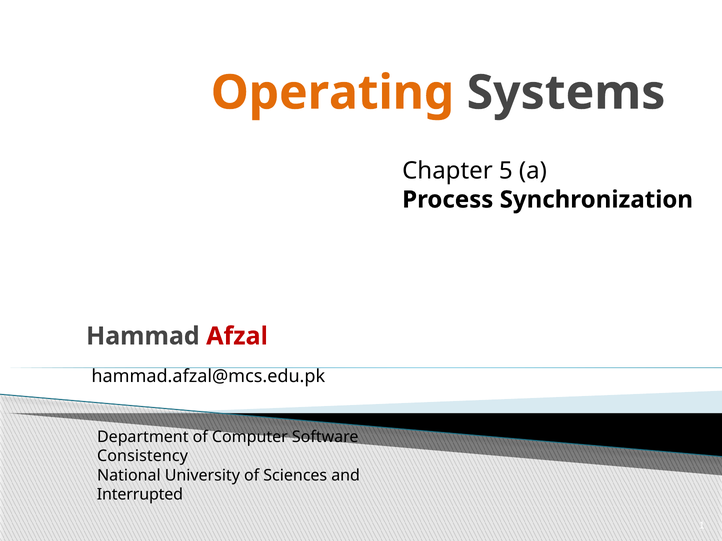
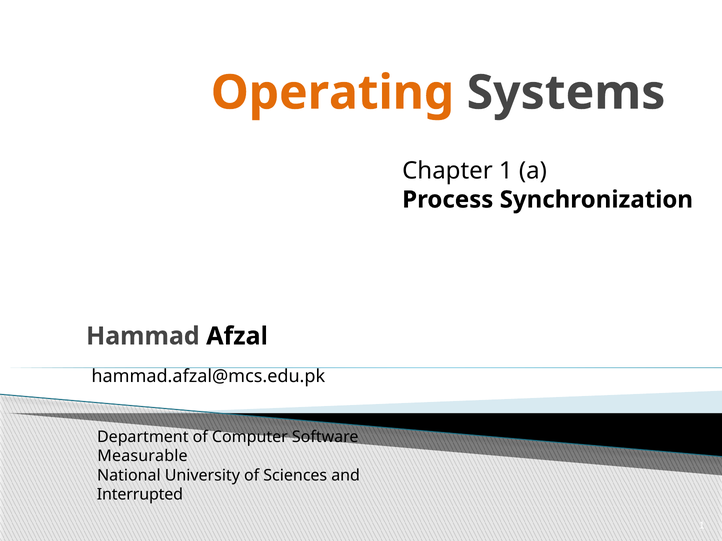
Chapter 5: 5 -> 1
Afzal colour: red -> black
Consistency: Consistency -> Measurable
